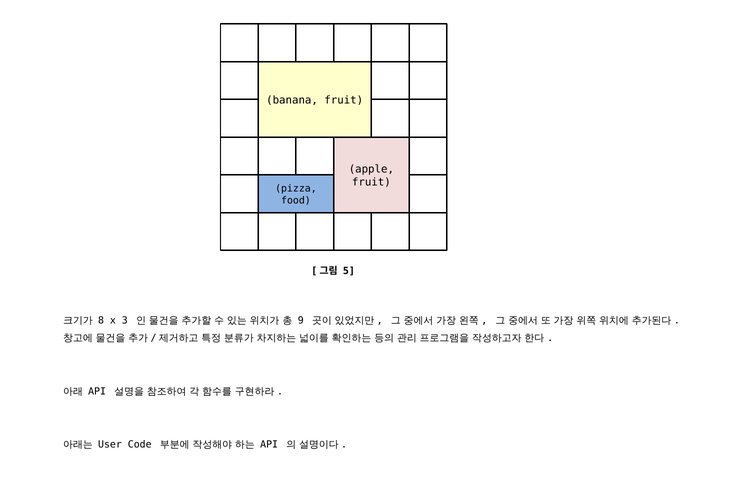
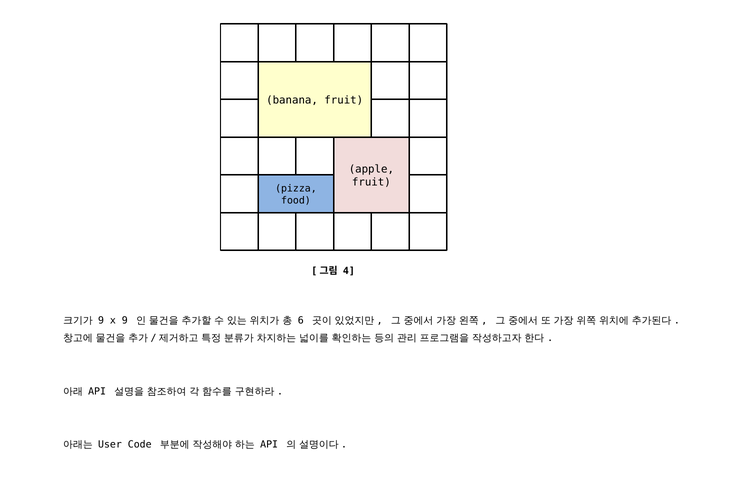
5: 5 -> 4
8 at (101, 320): 8 -> 9
x 3: 3 -> 9
9: 9 -> 6
